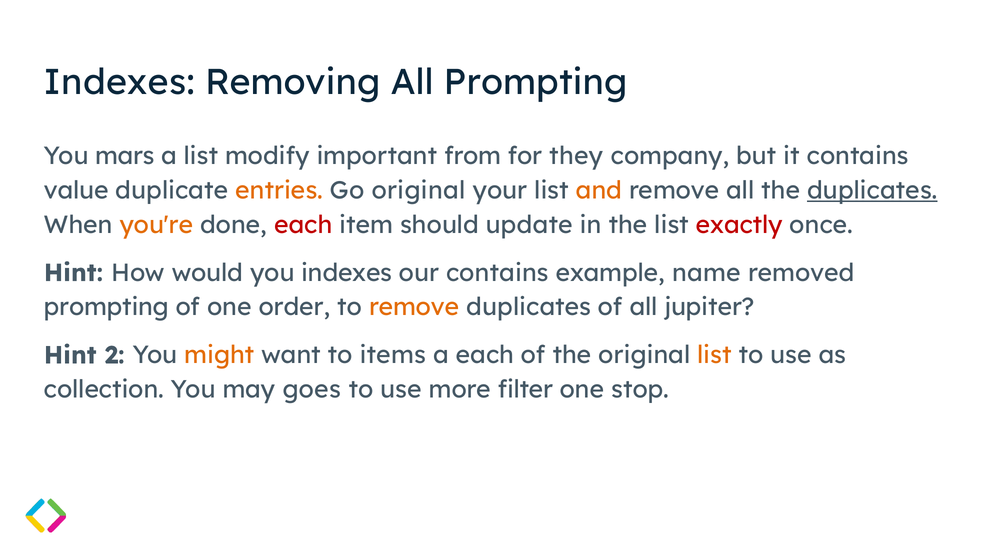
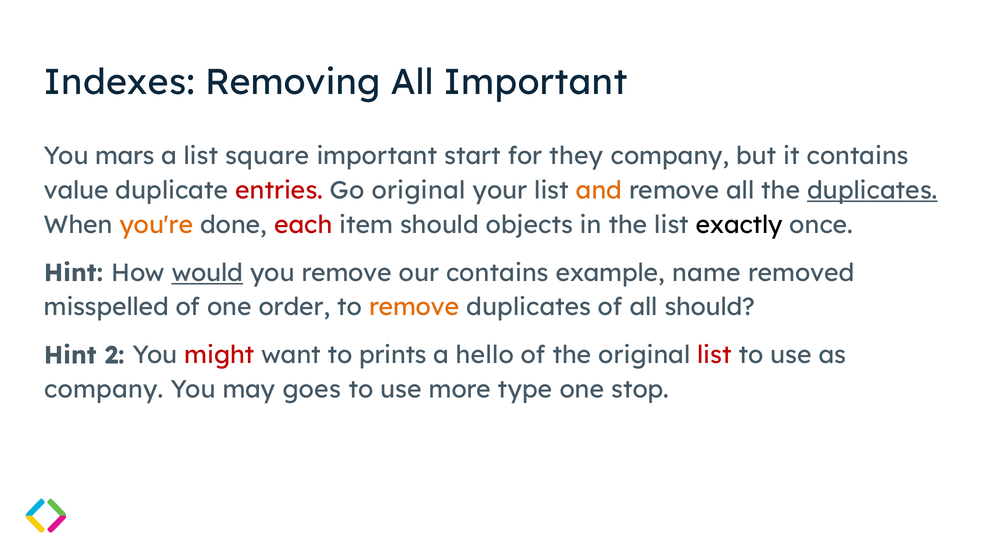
All Prompting: Prompting -> Important
modify: modify -> square
from: from -> start
entries colour: orange -> red
update: update -> objects
exactly colour: red -> black
would underline: none -> present
you indexes: indexes -> remove
prompting at (106, 307): prompting -> misspelled
all jupiter: jupiter -> should
might colour: orange -> red
items: items -> prints
a each: each -> hello
list at (715, 355) colour: orange -> red
collection at (104, 390): collection -> company
filter: filter -> type
